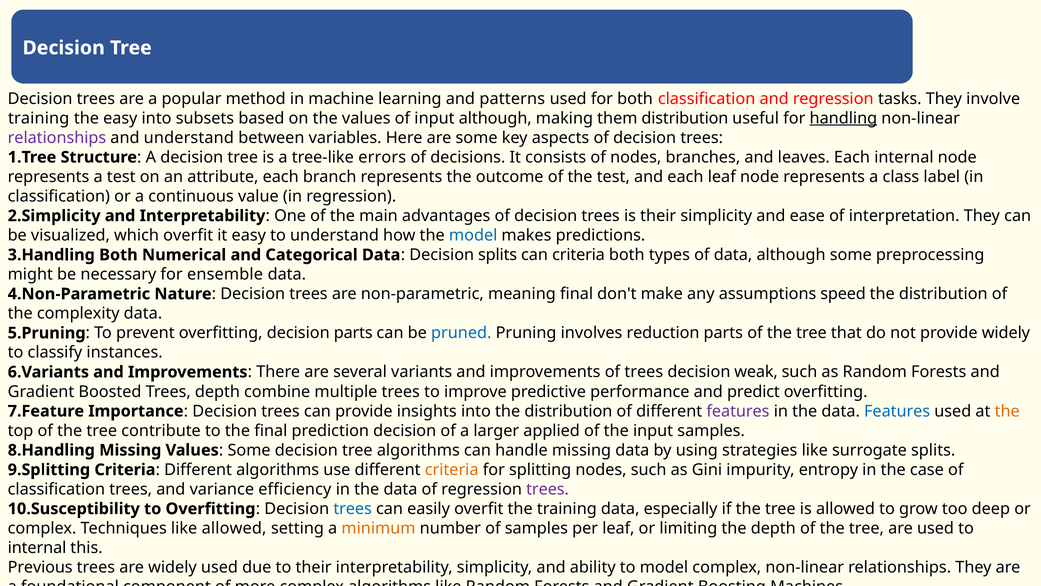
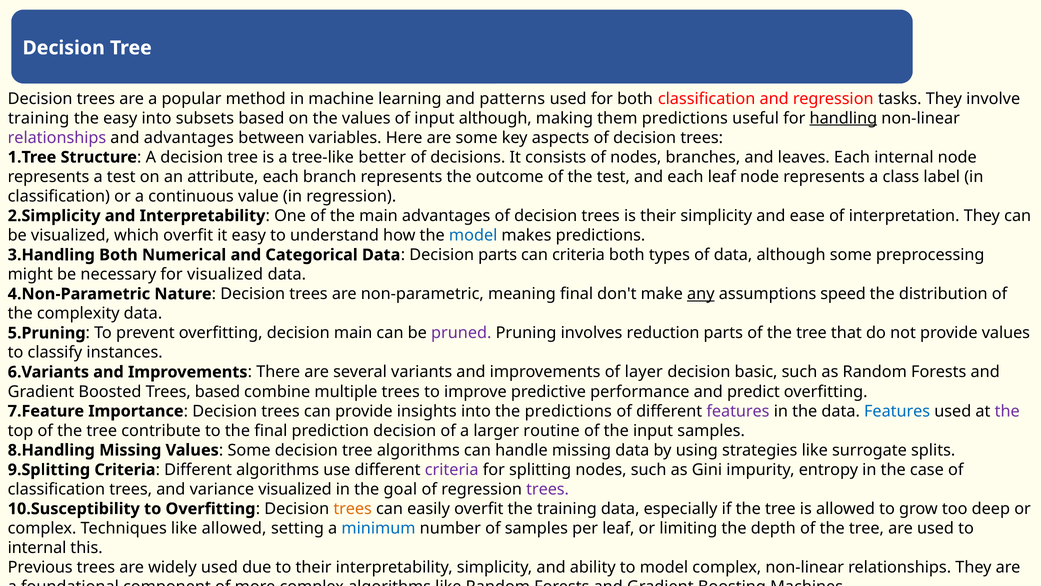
them distribution: distribution -> predictions
and understand: understand -> advantages
errors: errors -> better
Decision splits: splits -> parts
for ensemble: ensemble -> visualized
any underline: none -> present
decision parts: parts -> main
pruned colour: blue -> purple
provide widely: widely -> values
of trees: trees -> layer
weak: weak -> basic
Trees depth: depth -> based
into the distribution: distribution -> predictions
the at (1007, 411) colour: orange -> purple
applied: applied -> routine
criteria at (452, 469) colour: orange -> purple
variance efficiency: efficiency -> visualized
data at (400, 489): data -> goal
trees at (353, 508) colour: blue -> orange
minimum colour: orange -> blue
